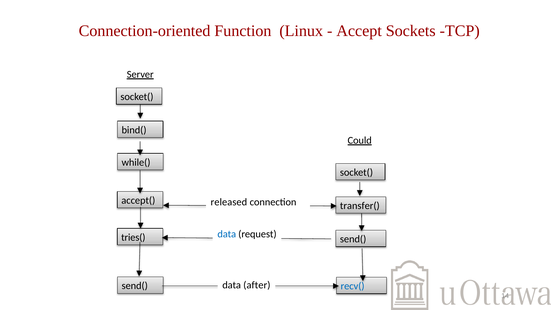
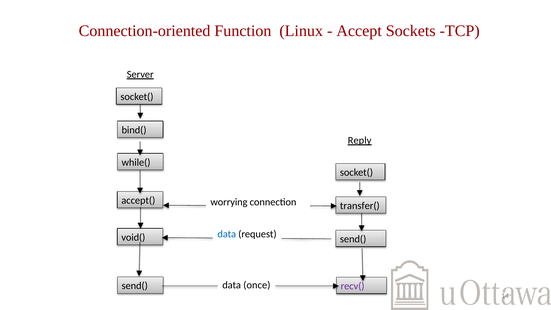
Could: Could -> Reply
released: released -> worrying
tries(: tries( -> void(
after: after -> once
recv( colour: blue -> purple
